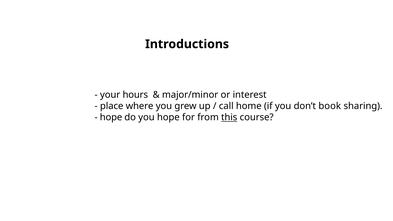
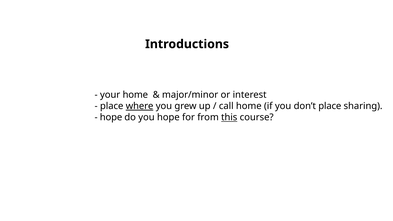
your hours: hours -> home
where underline: none -> present
don’t book: book -> place
